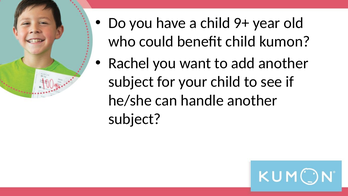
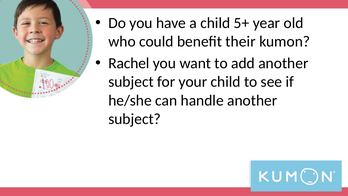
9+: 9+ -> 5+
benefit child: child -> their
